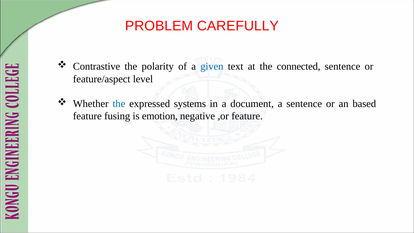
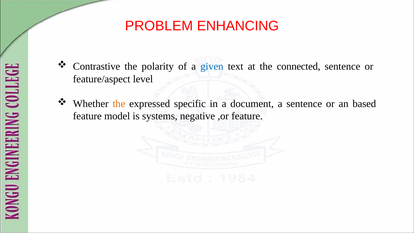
CAREFULLY: CAREFULLY -> ENHANCING
the at (119, 104) colour: blue -> orange
systems: systems -> specific
fusing: fusing -> model
emotion: emotion -> systems
